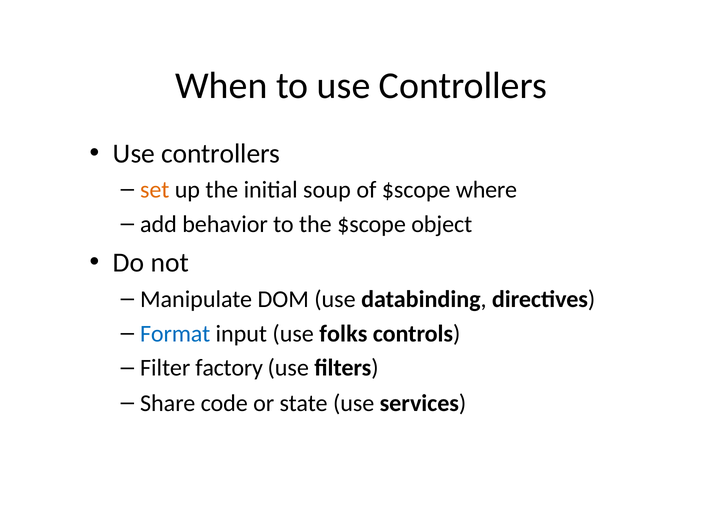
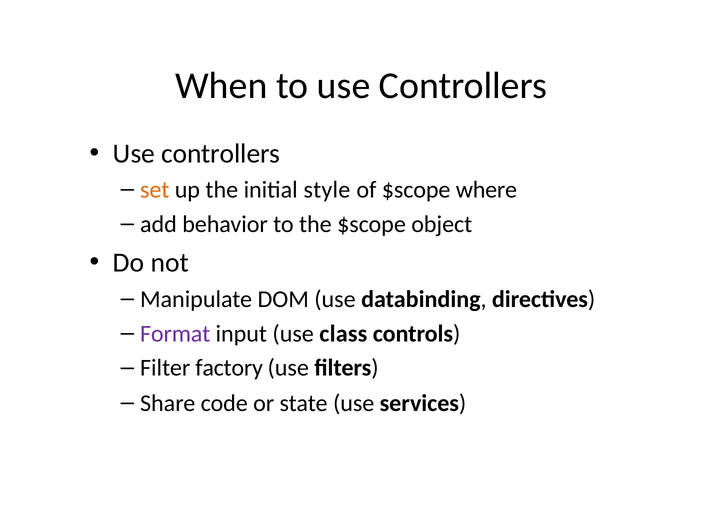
soup: soup -> style
Format colour: blue -> purple
folks: folks -> class
